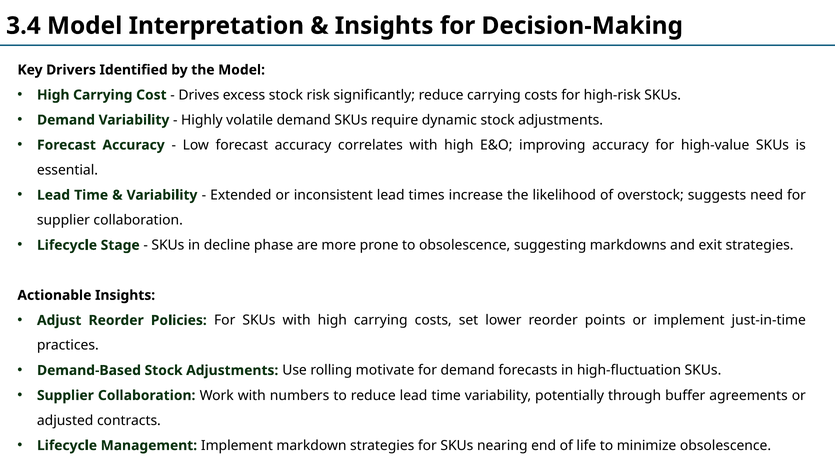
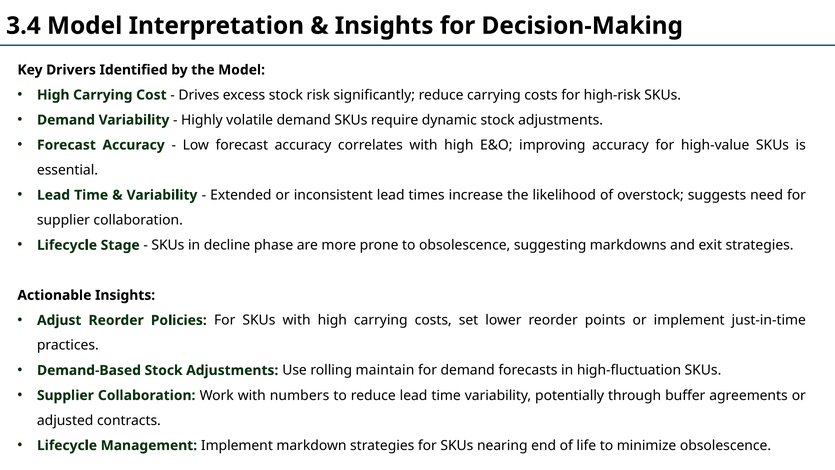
motivate: motivate -> maintain
